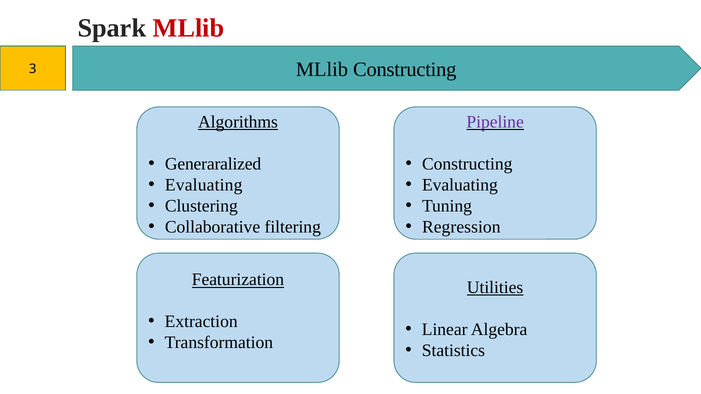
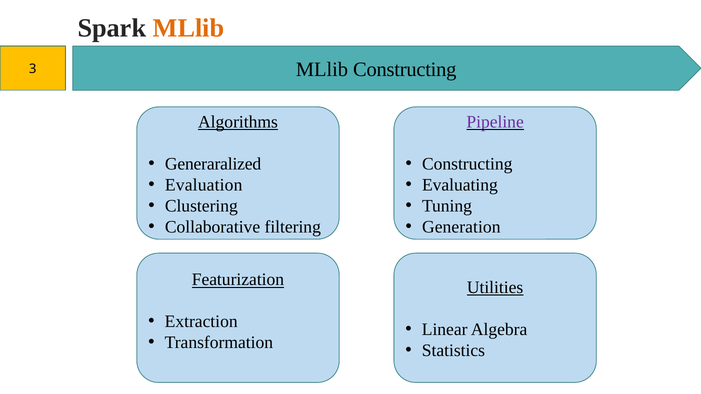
MLlib at (188, 28) colour: red -> orange
Evaluating at (204, 185): Evaluating -> Evaluation
Regression: Regression -> Generation
